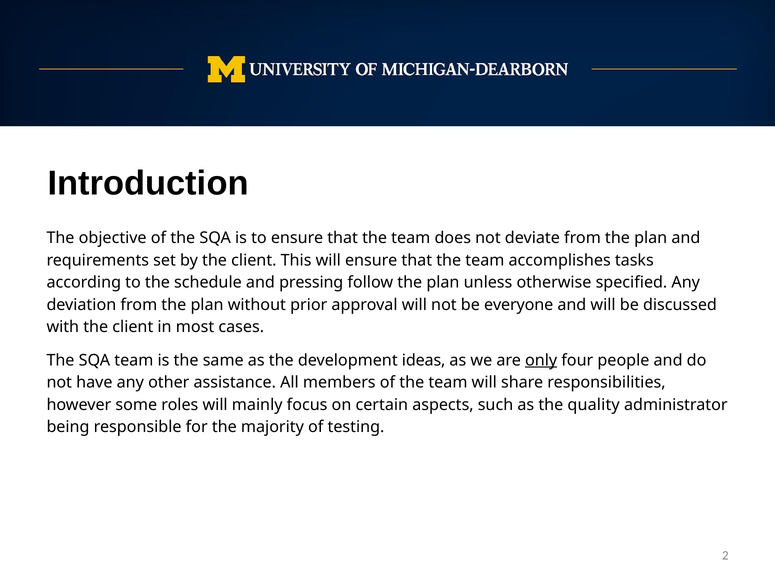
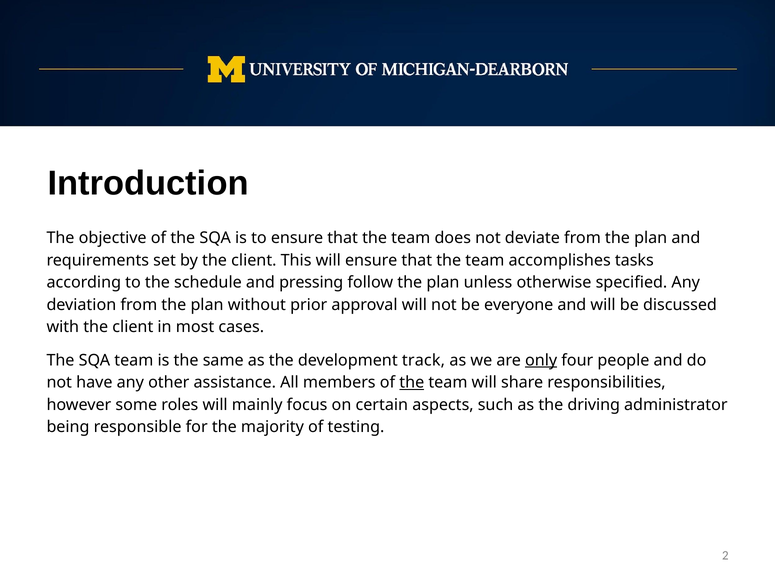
ideas: ideas -> track
the at (412, 382) underline: none -> present
quality: quality -> driving
